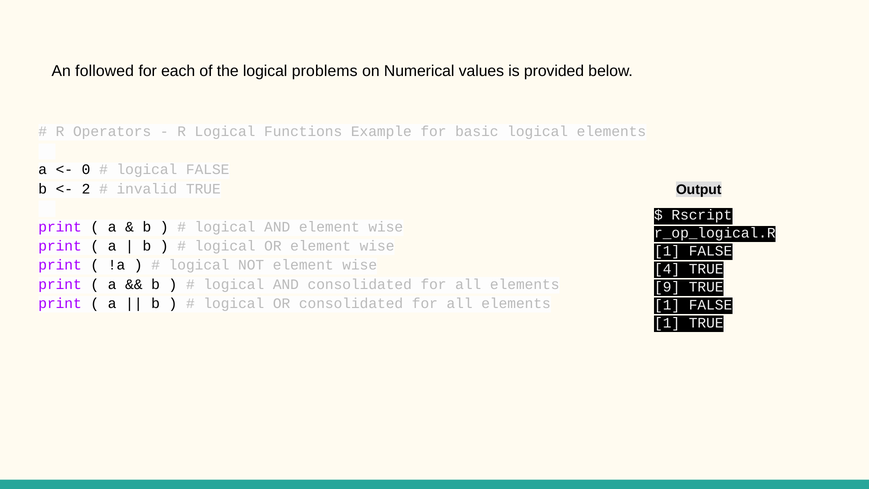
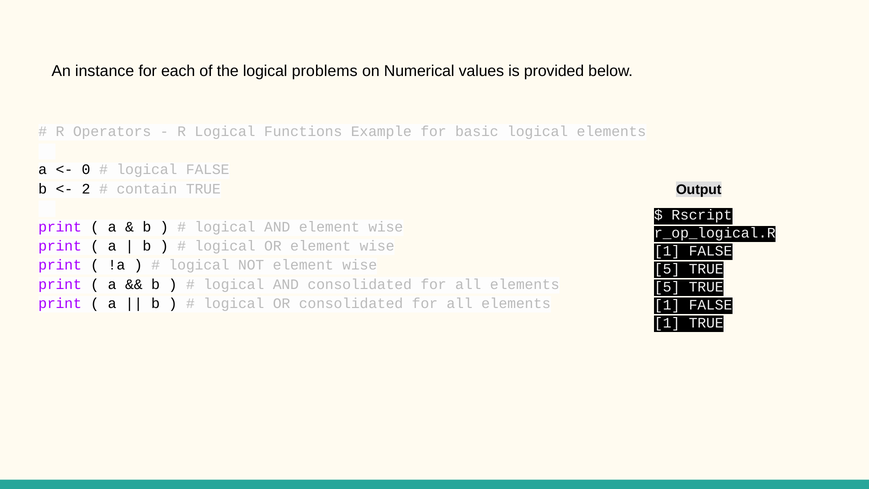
followed: followed -> instance
invalid: invalid -> contain
4 at (667, 269): 4 -> 5
9 at (667, 287): 9 -> 5
